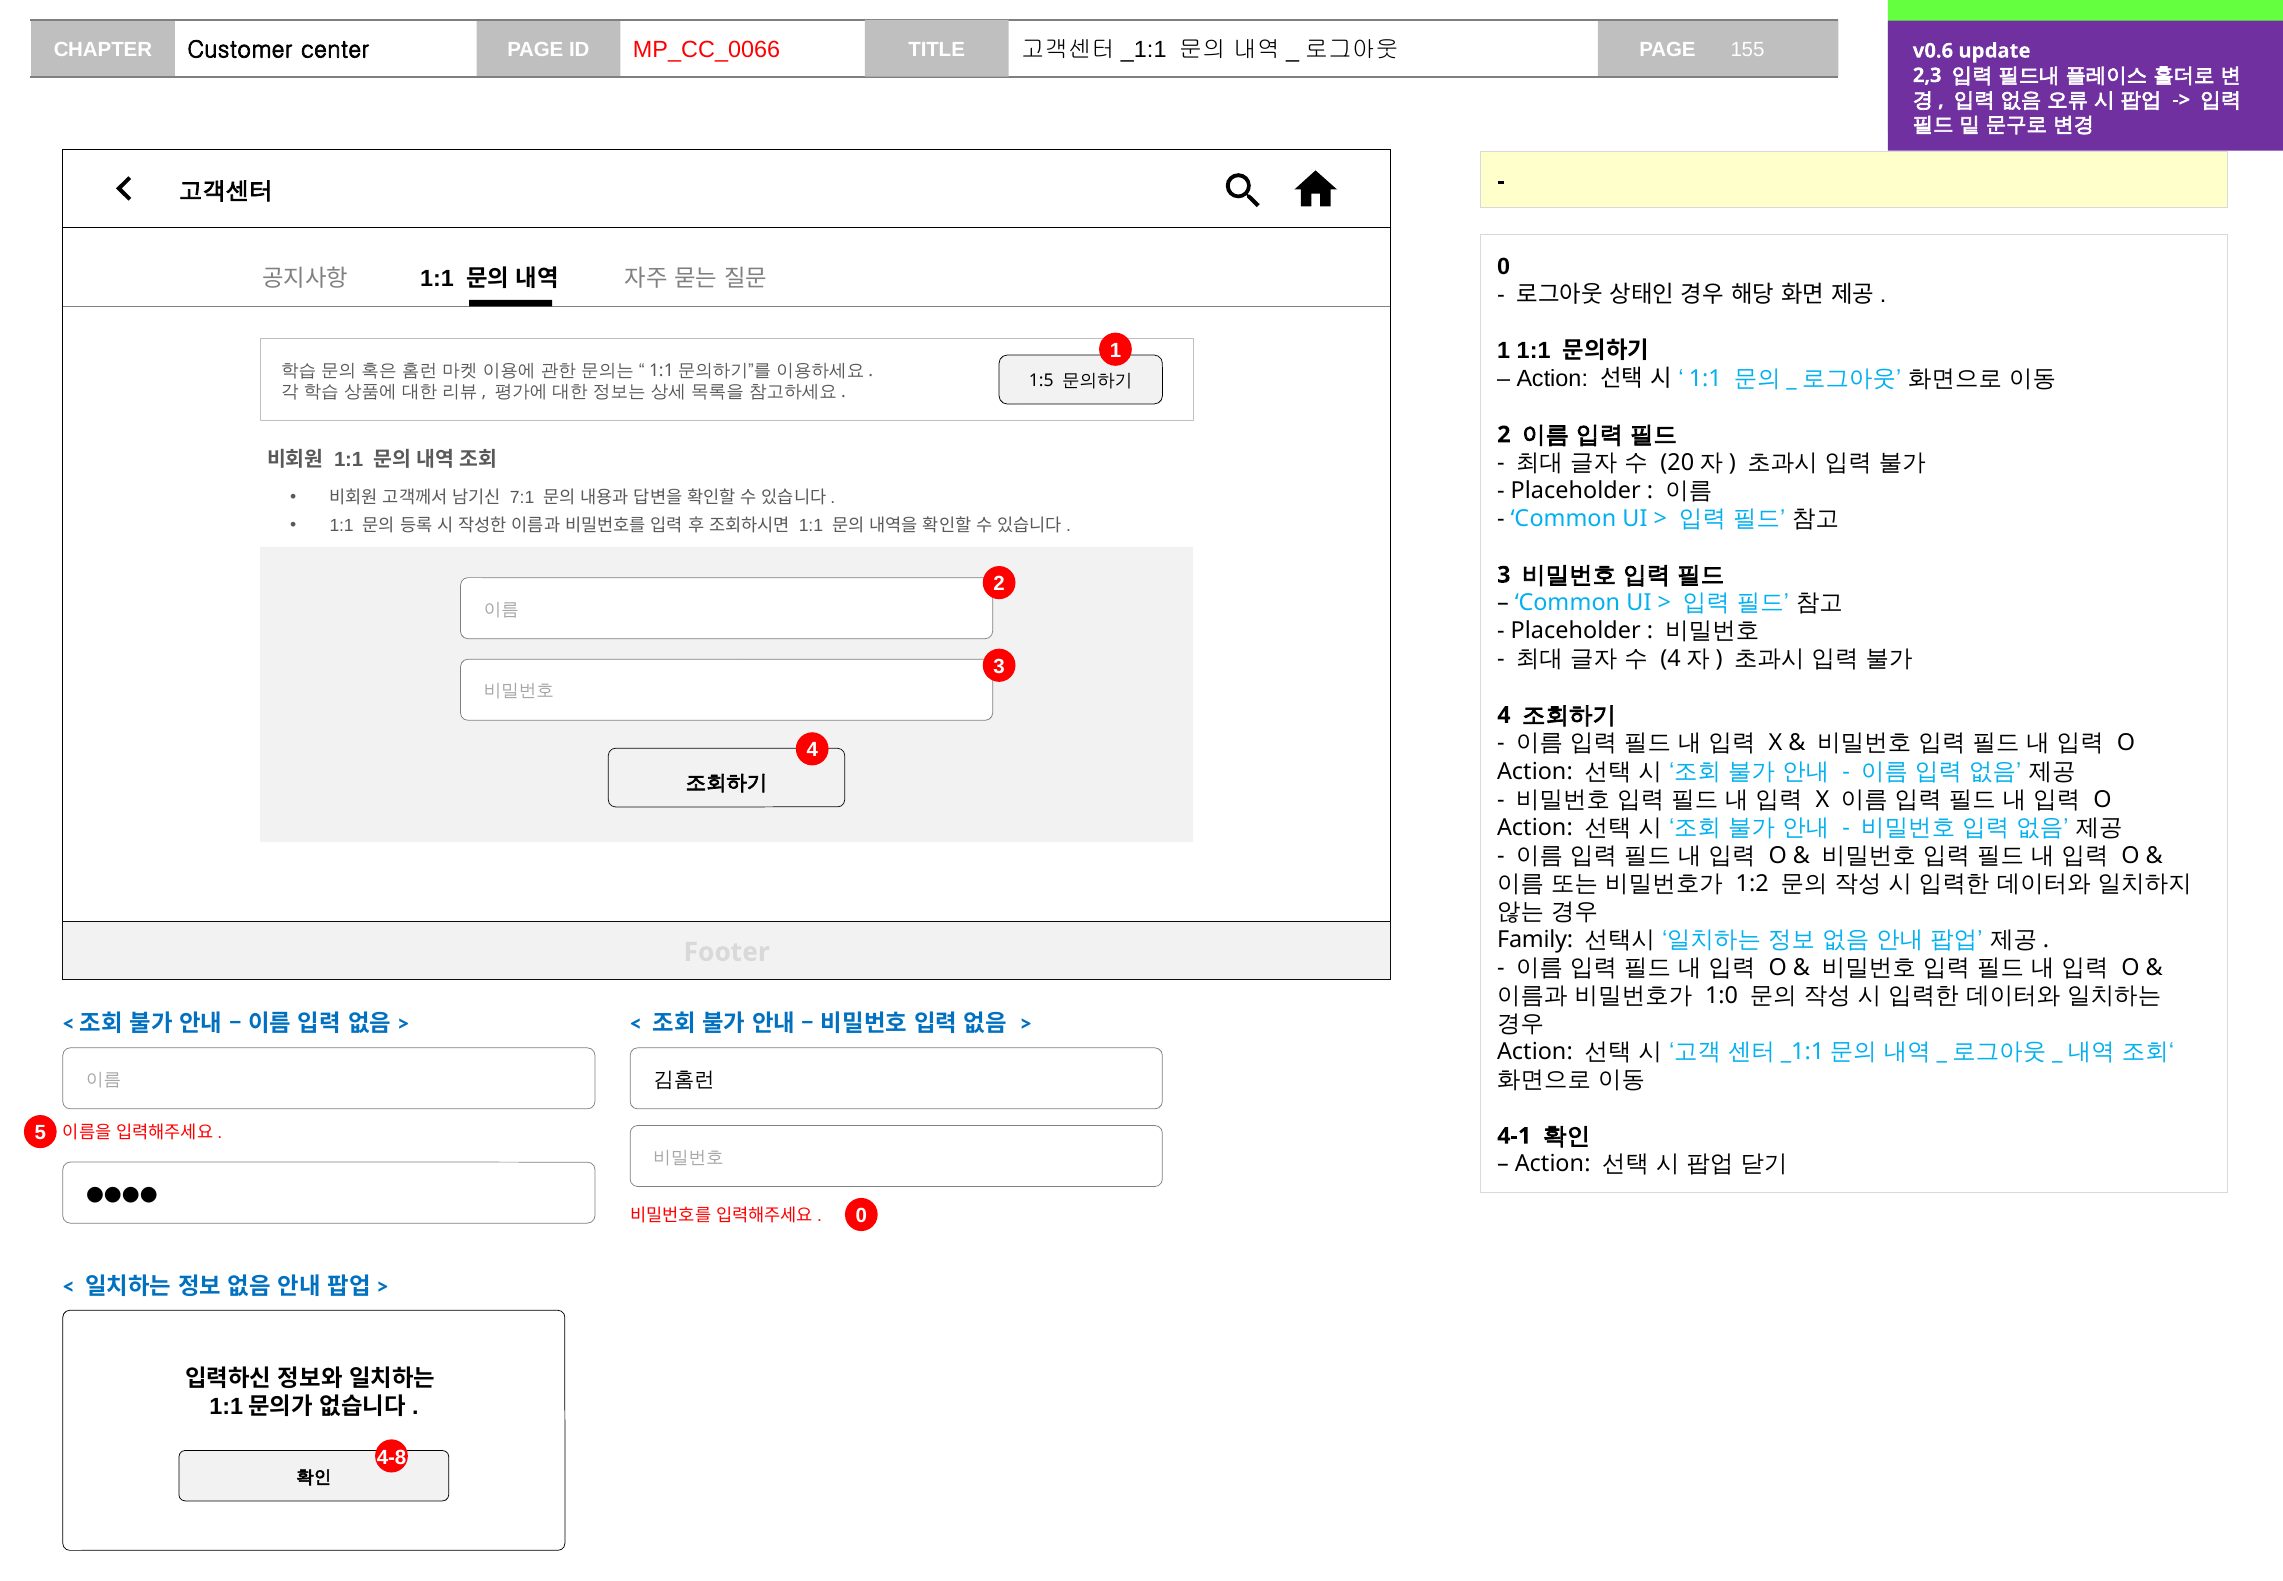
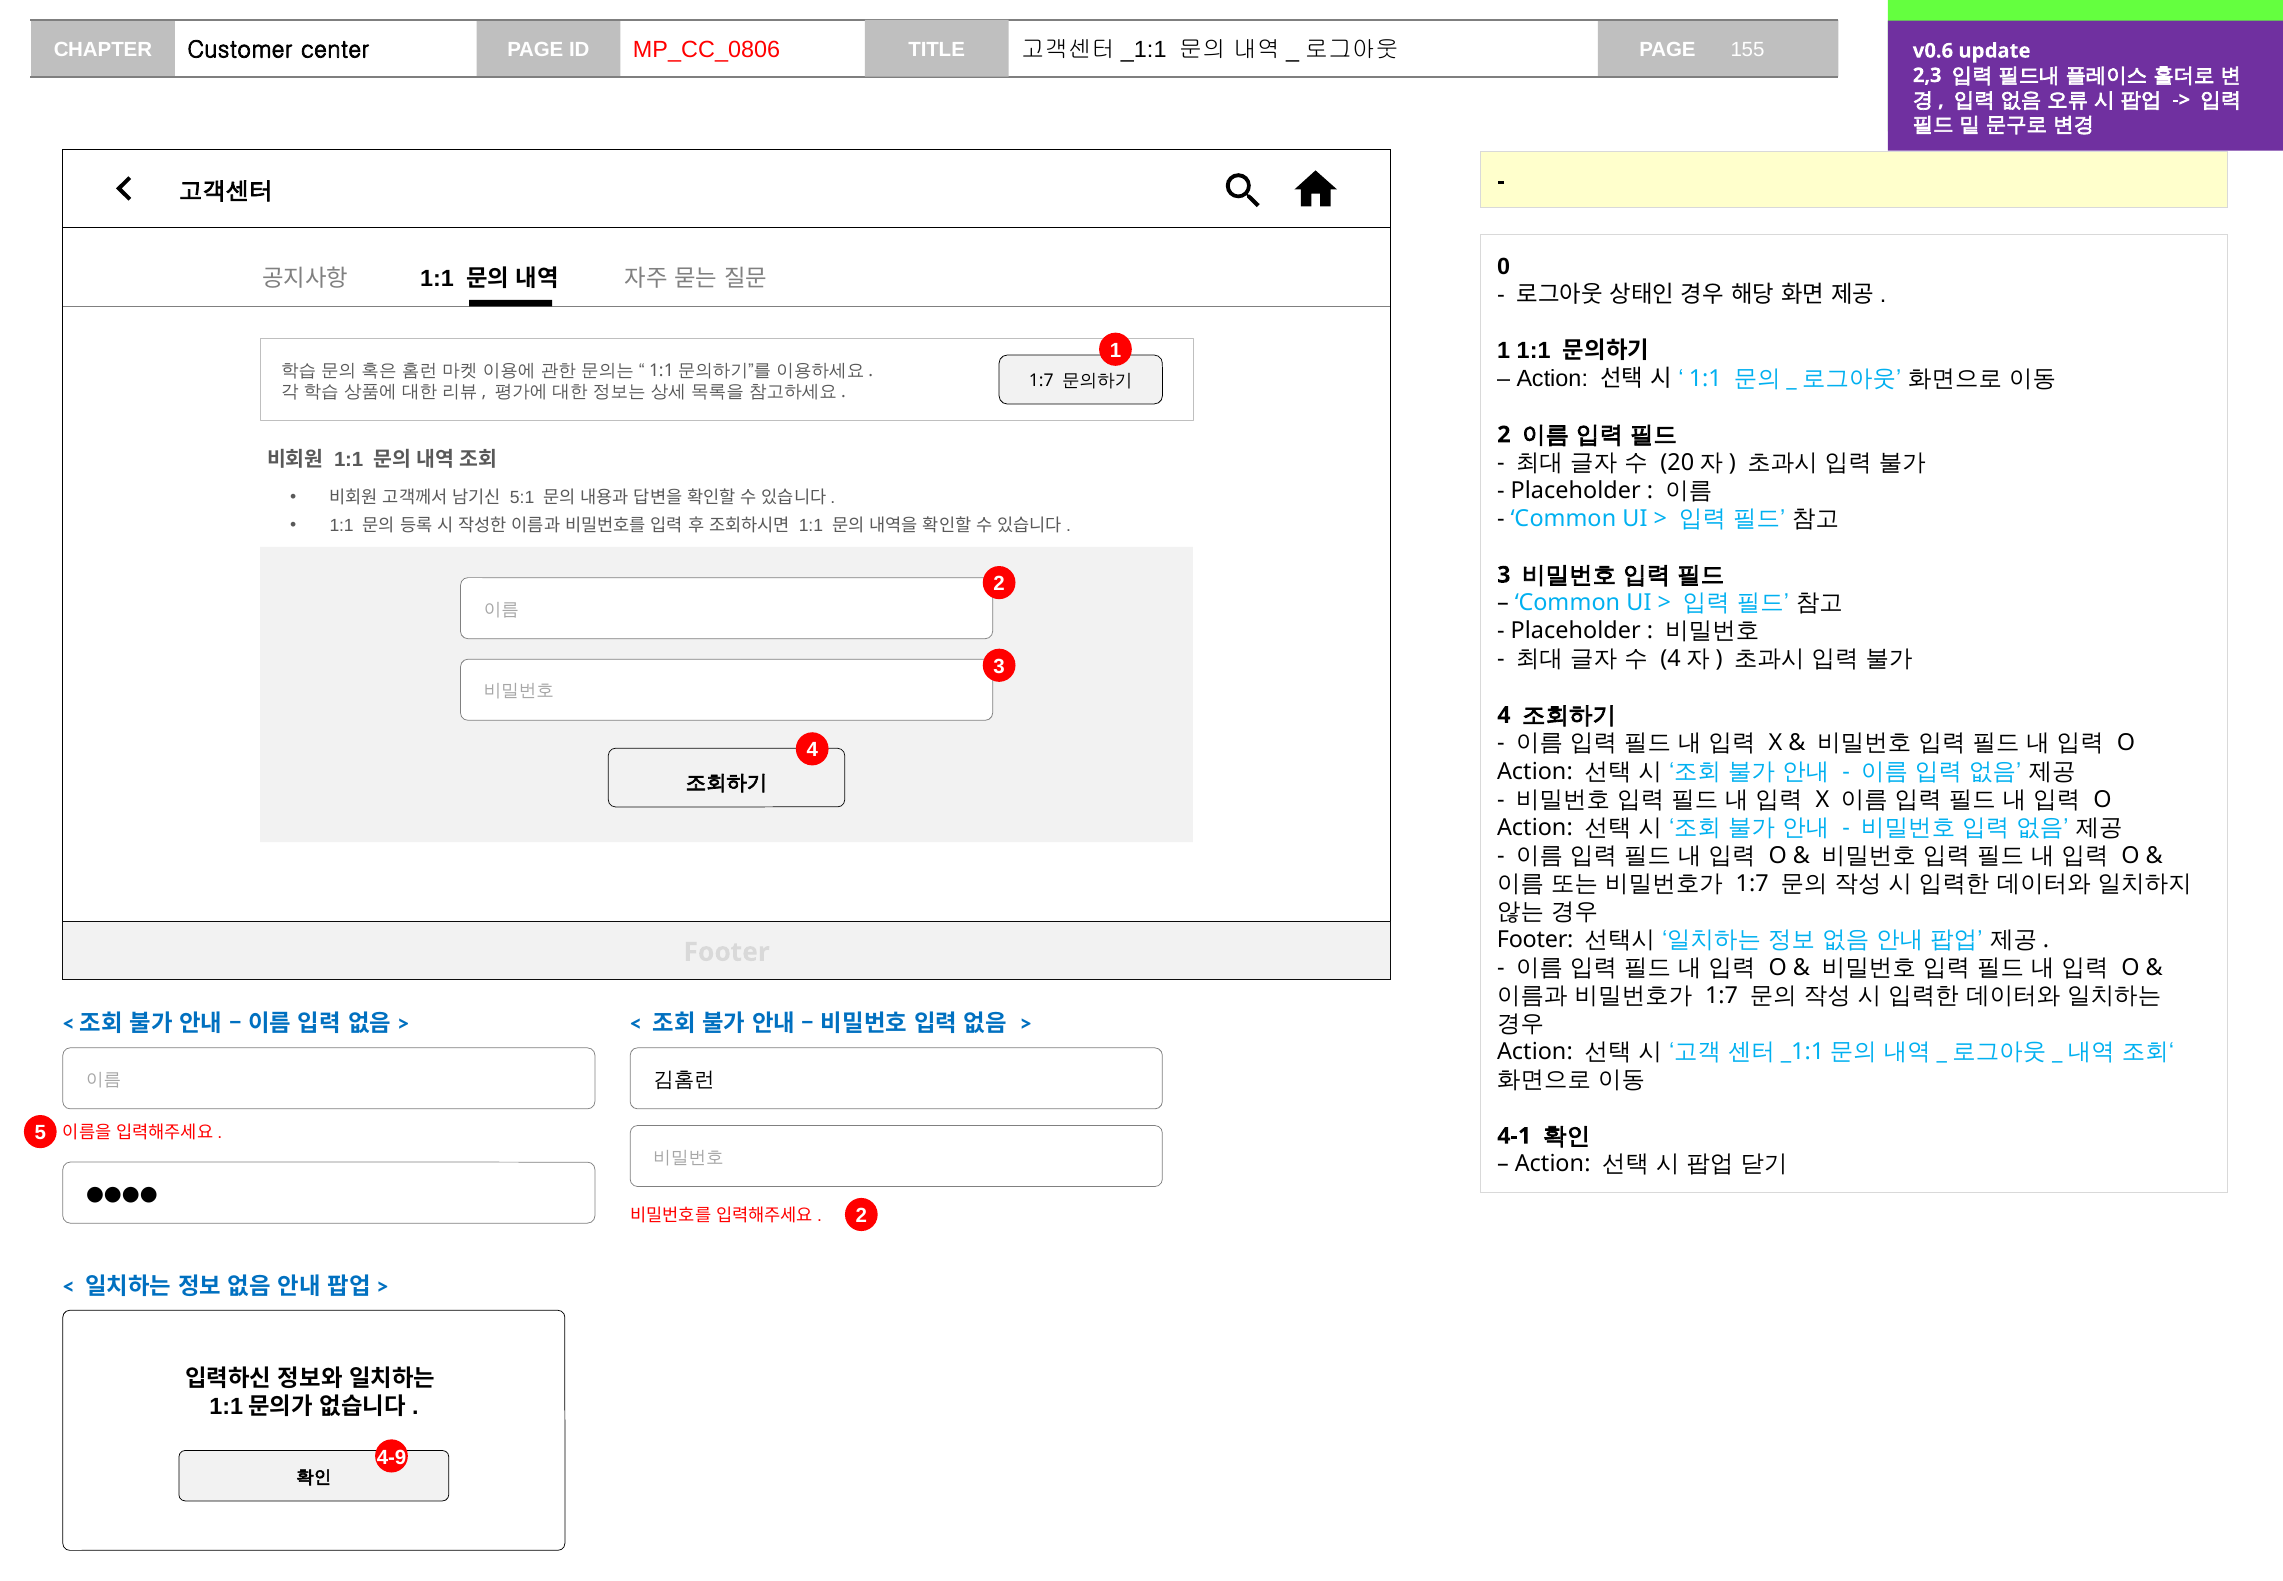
MP_CC_0066: MP_CC_0066 -> MP_CC_0806
1:5 at (1041, 381): 1:5 -> 1:7
7:1: 7:1 -> 5:1
1:2 at (1752, 883): 1:2 -> 1:7
Family at (1535, 939): Family -> Footer
1:0 at (1722, 995): 1:0 -> 1:7
0 at (861, 1216): 0 -> 2
4-8: 4-8 -> 4-9
